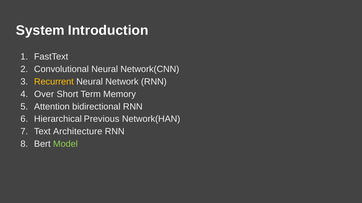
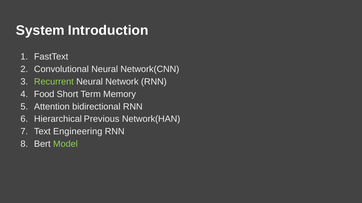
Recurrent colour: yellow -> light green
Over: Over -> Food
Architecture: Architecture -> Engineering
